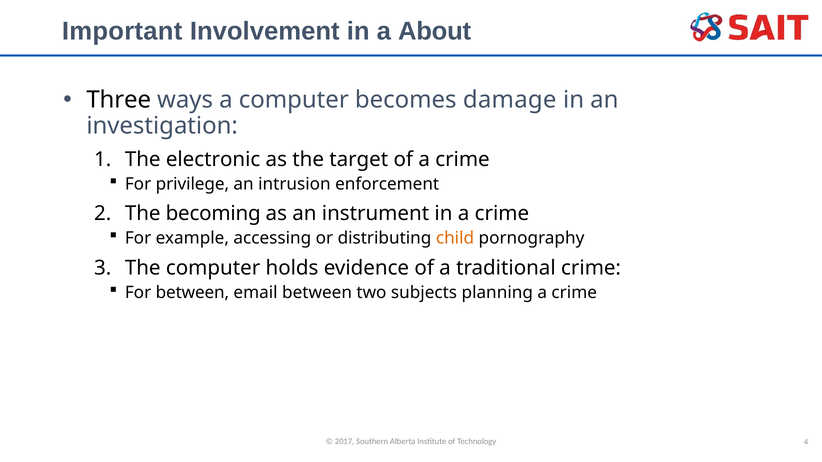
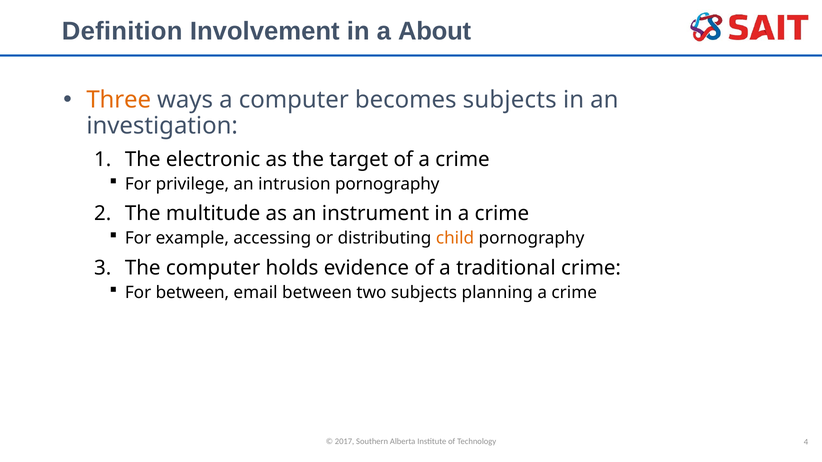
Important: Important -> Definition
Three colour: black -> orange
becomes damage: damage -> subjects
intrusion enforcement: enforcement -> pornography
becoming: becoming -> multitude
